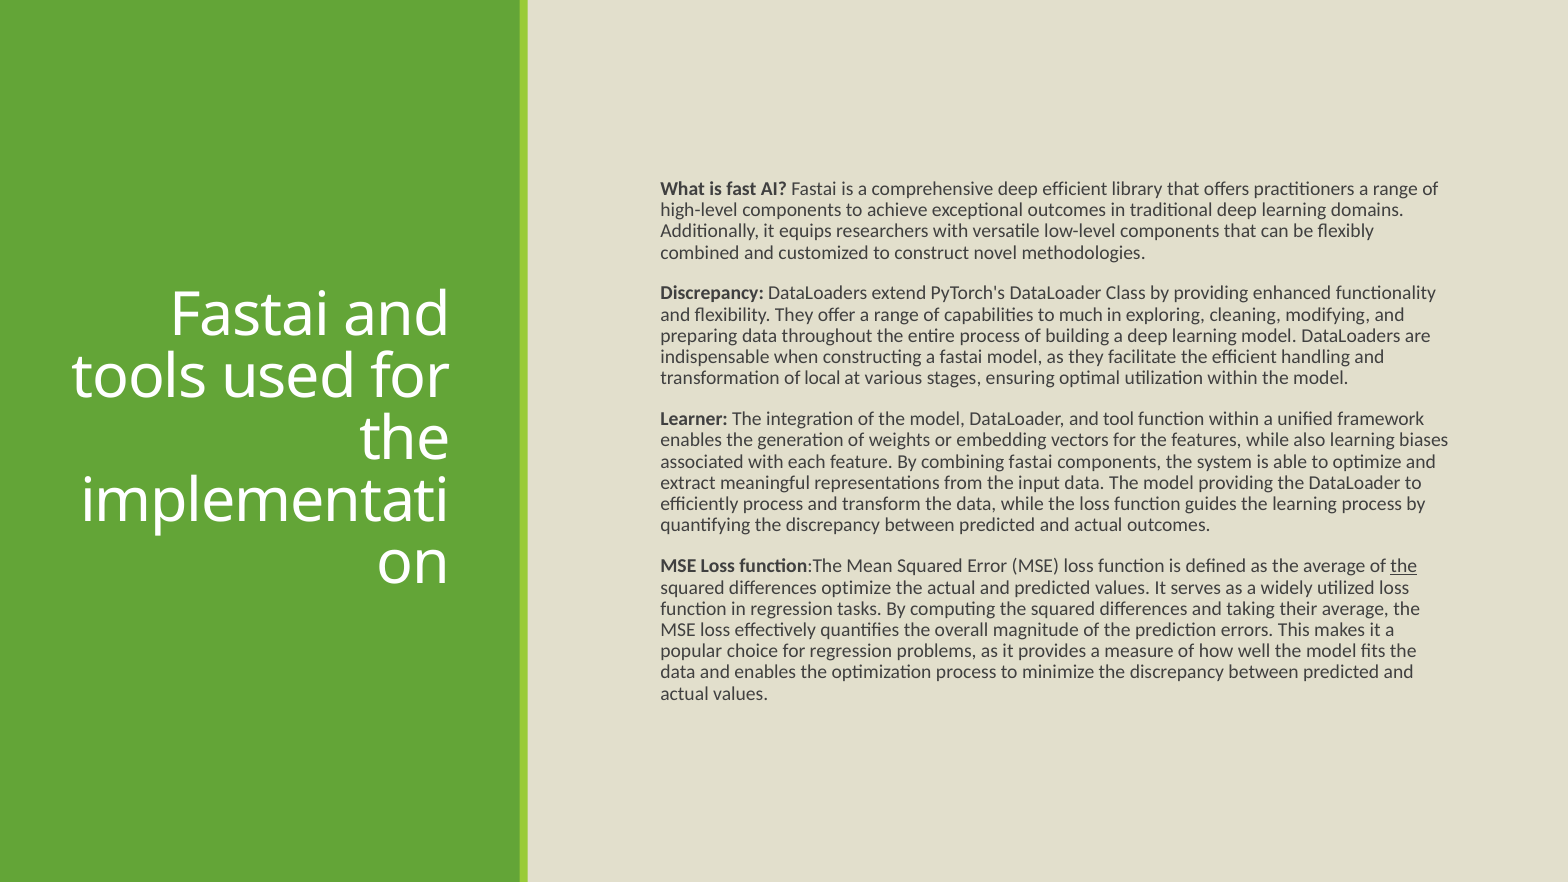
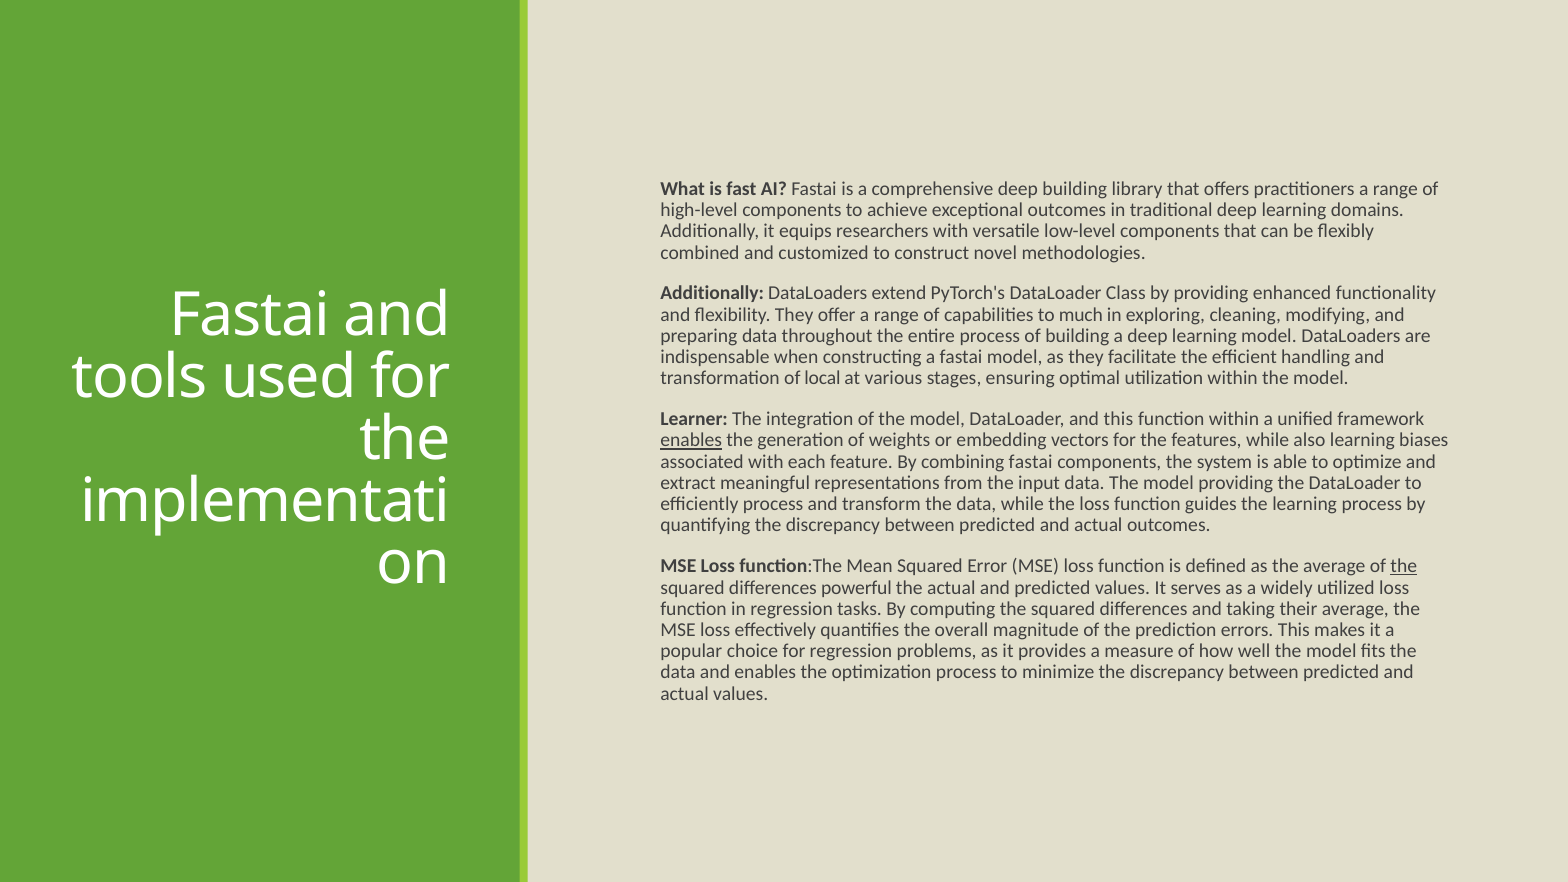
deep efficient: efficient -> building
Discrepancy at (712, 293): Discrepancy -> Additionally
and tool: tool -> this
enables at (691, 441) underline: none -> present
differences optimize: optimize -> powerful
